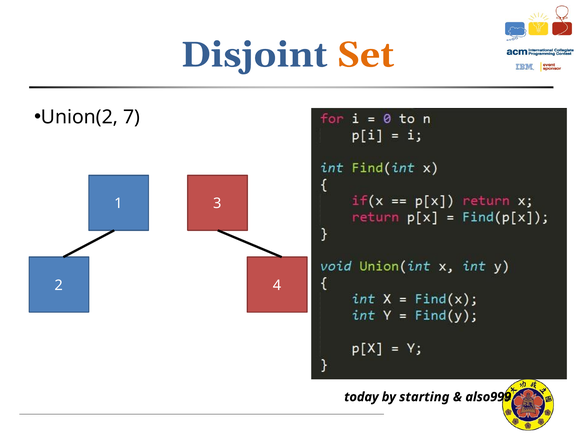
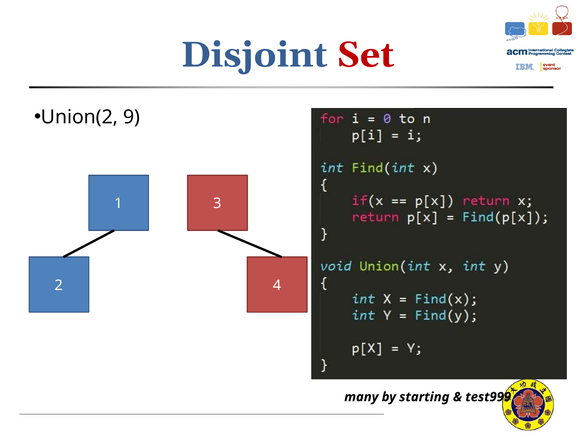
Set colour: orange -> red
7: 7 -> 9
today: today -> many
also999: also999 -> test999
